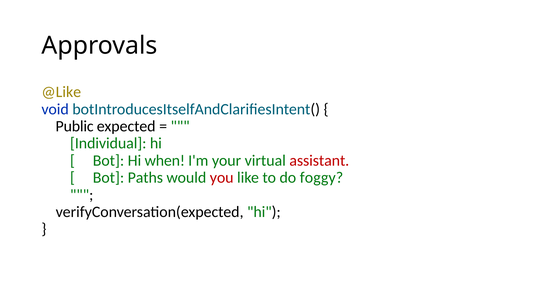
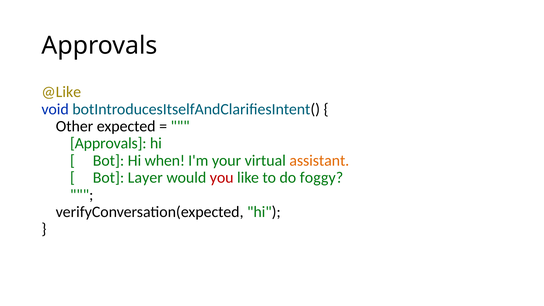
Public: Public -> Other
Individual at (108, 143): Individual -> Approvals
assistant colour: red -> orange
Paths: Paths -> Layer
